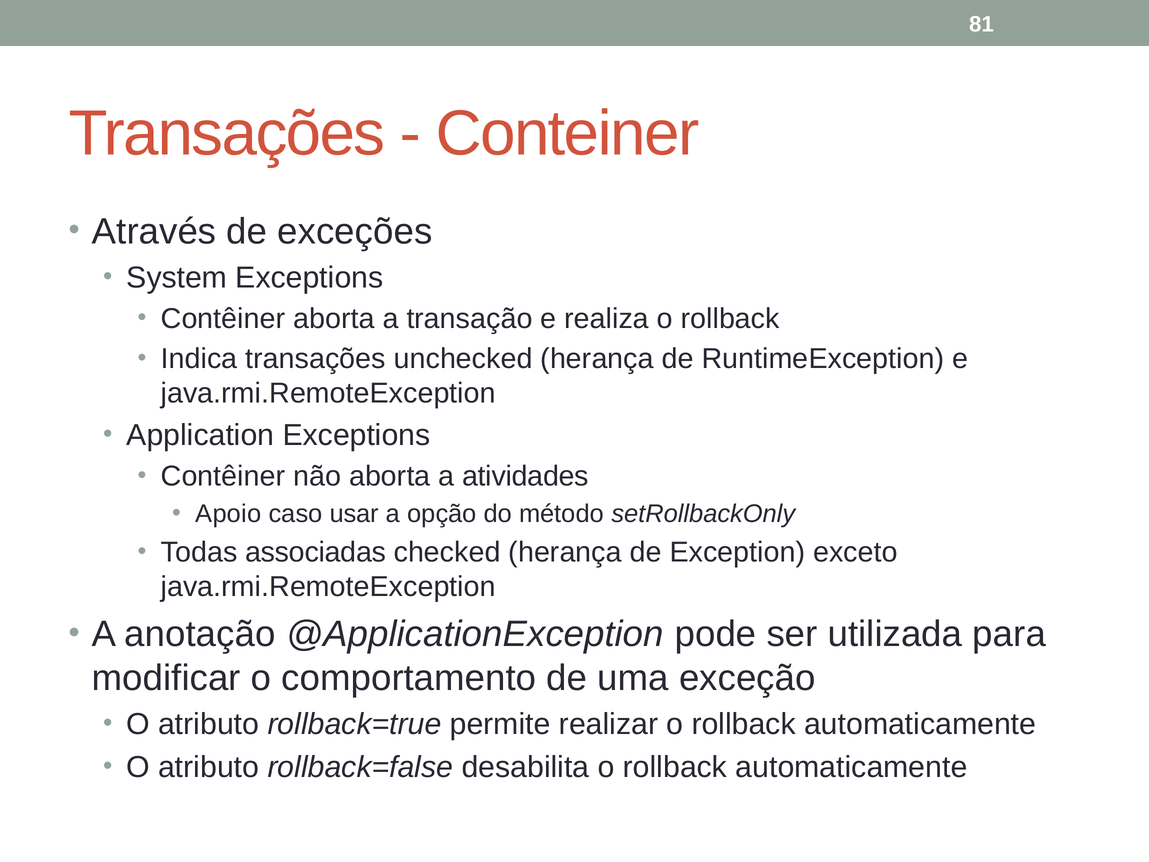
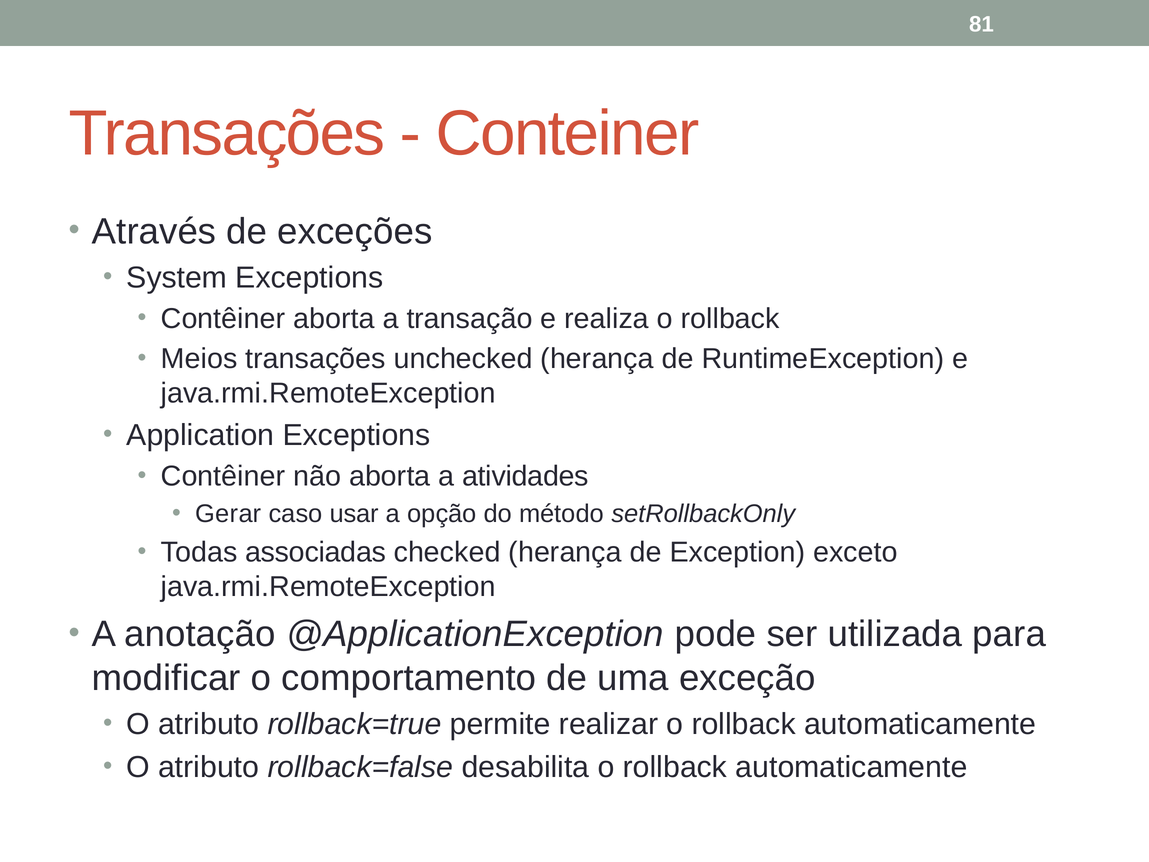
Indica: Indica -> Meios
Apoio: Apoio -> Gerar
